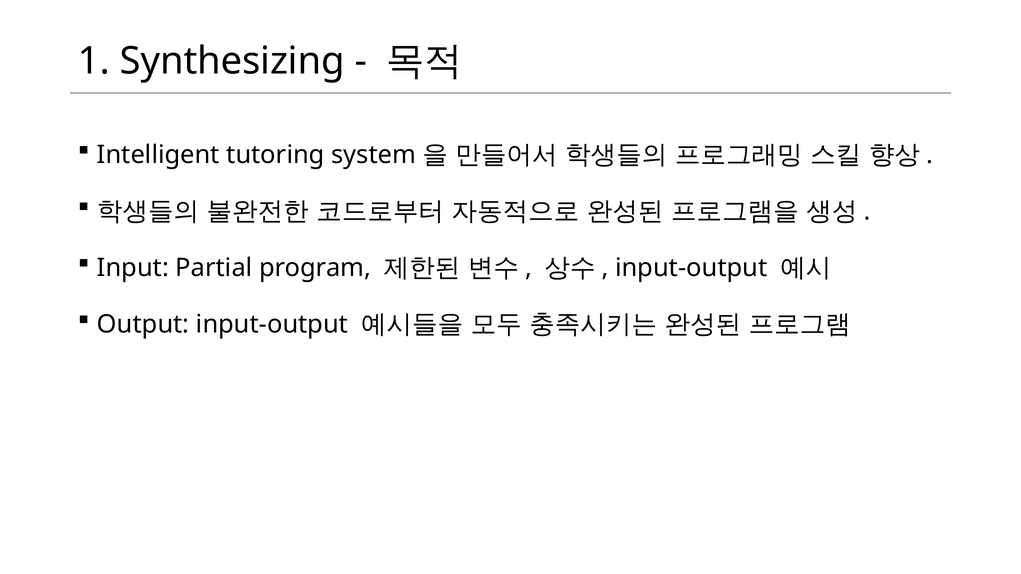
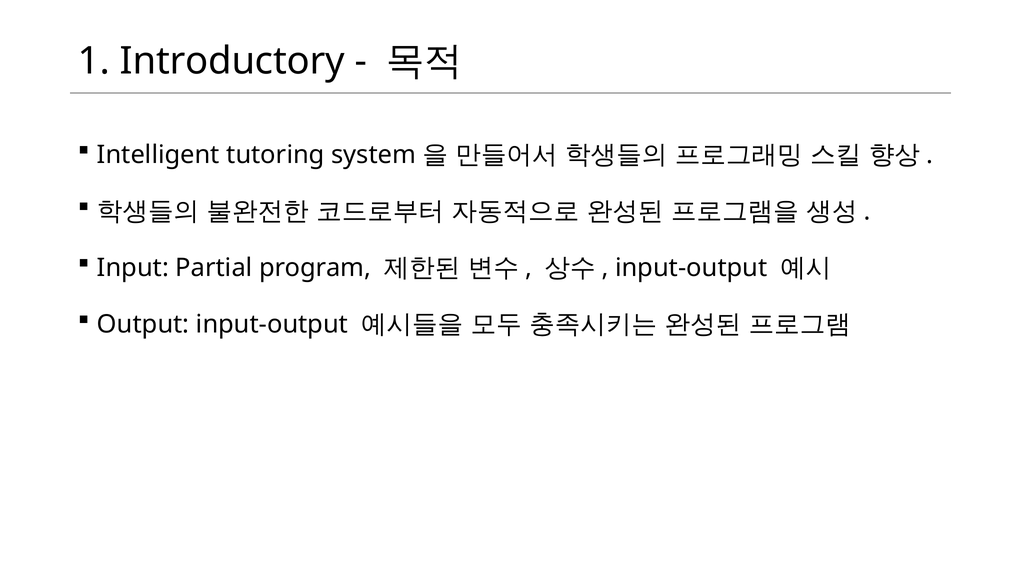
Synthesizing: Synthesizing -> Introductory
